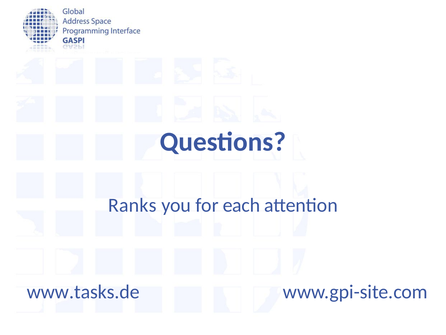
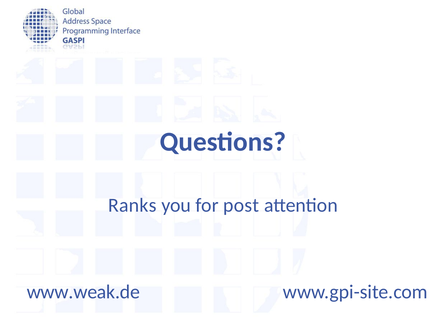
each: each -> post
www.tasks.de: www.tasks.de -> www.weak.de
